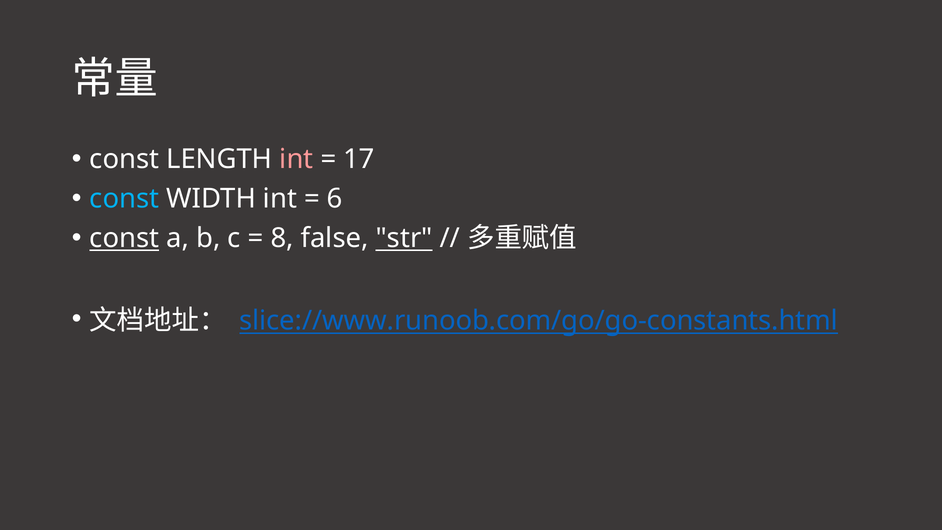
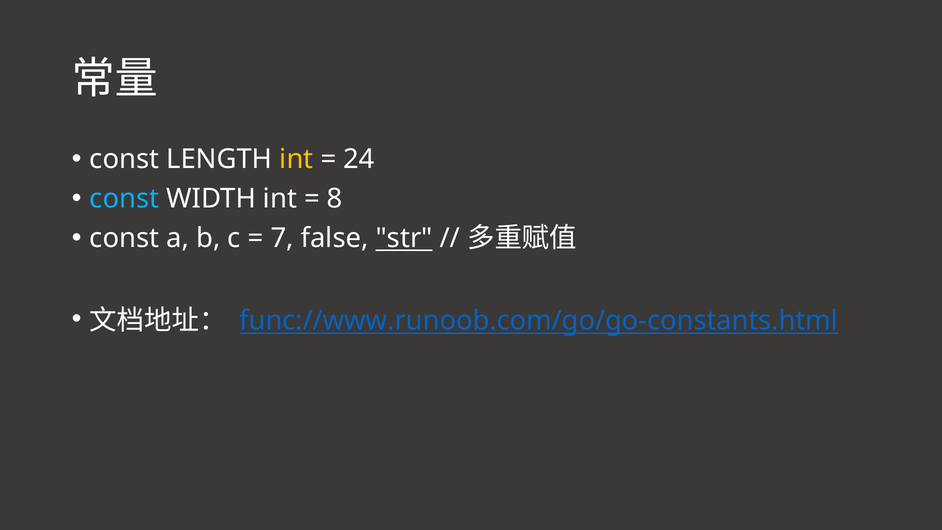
int at (296, 159) colour: pink -> yellow
17: 17 -> 24
6: 6 -> 8
const at (124, 238) underline: present -> none
8: 8 -> 7
slice://www.runoob.com/go/go-constants.html: slice://www.runoob.com/go/go-constants.html -> func://www.runoob.com/go/go-constants.html
